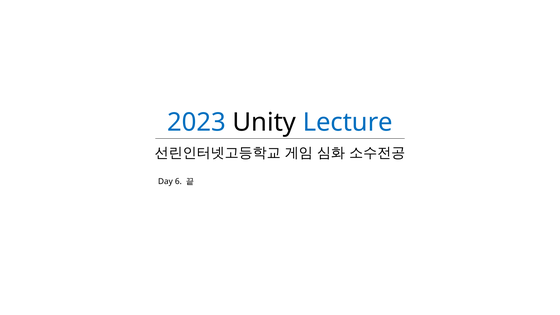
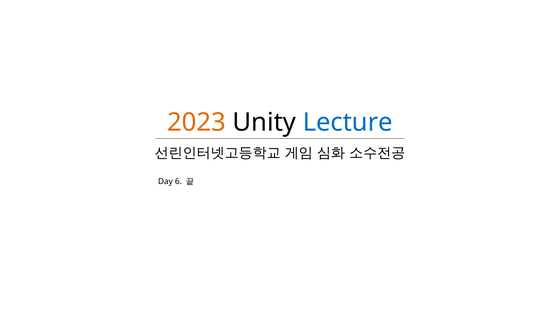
2023 colour: blue -> orange
